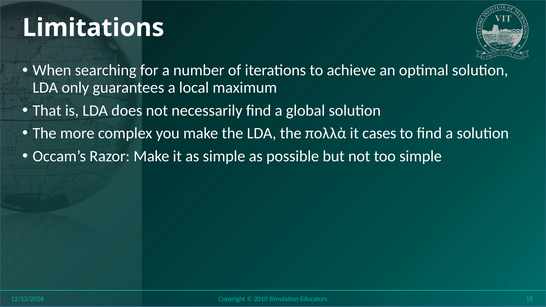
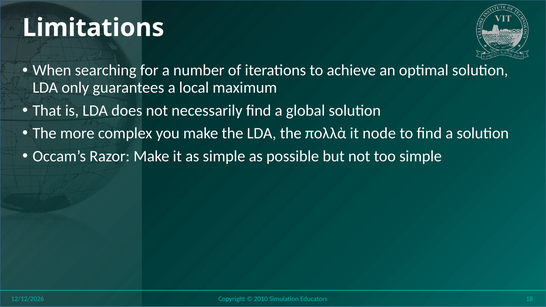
cases: cases -> node
